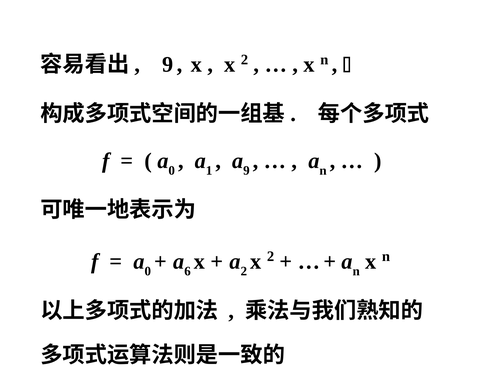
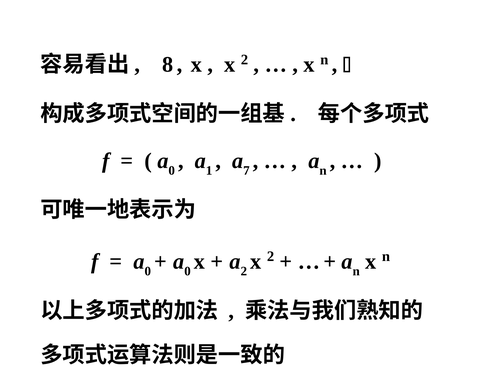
9 at (168, 65): 9 -> 8
9 at (246, 170): 9 -> 7
6 at (187, 271): 6 -> 0
